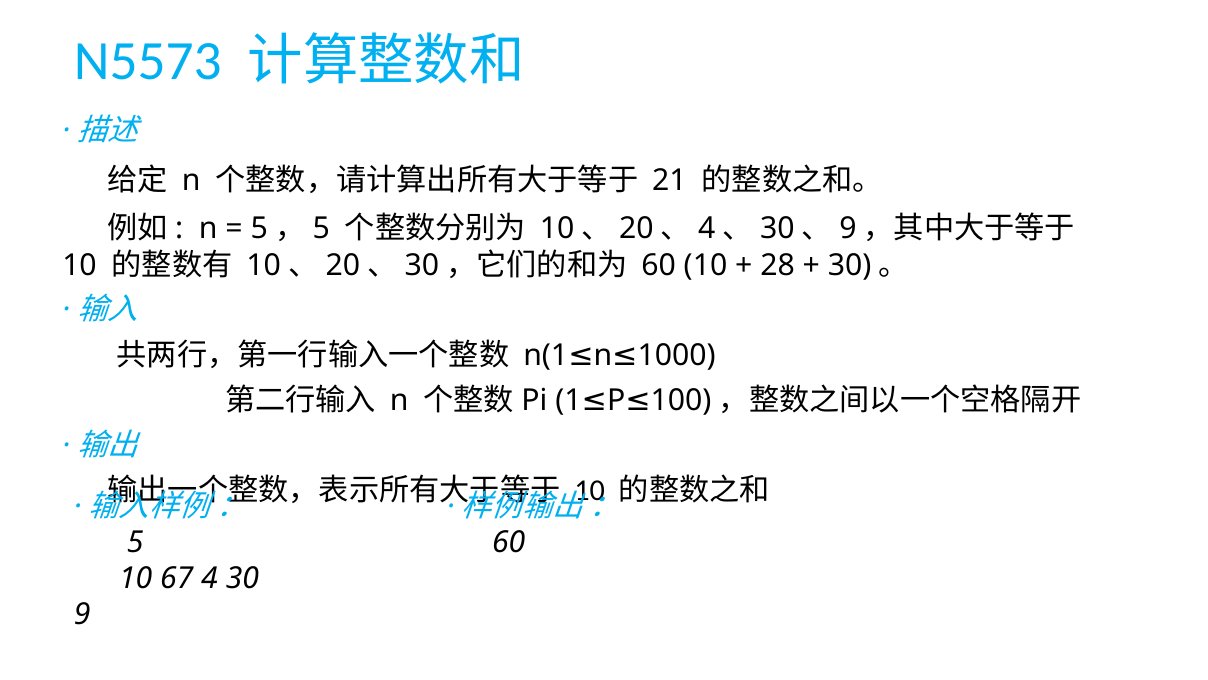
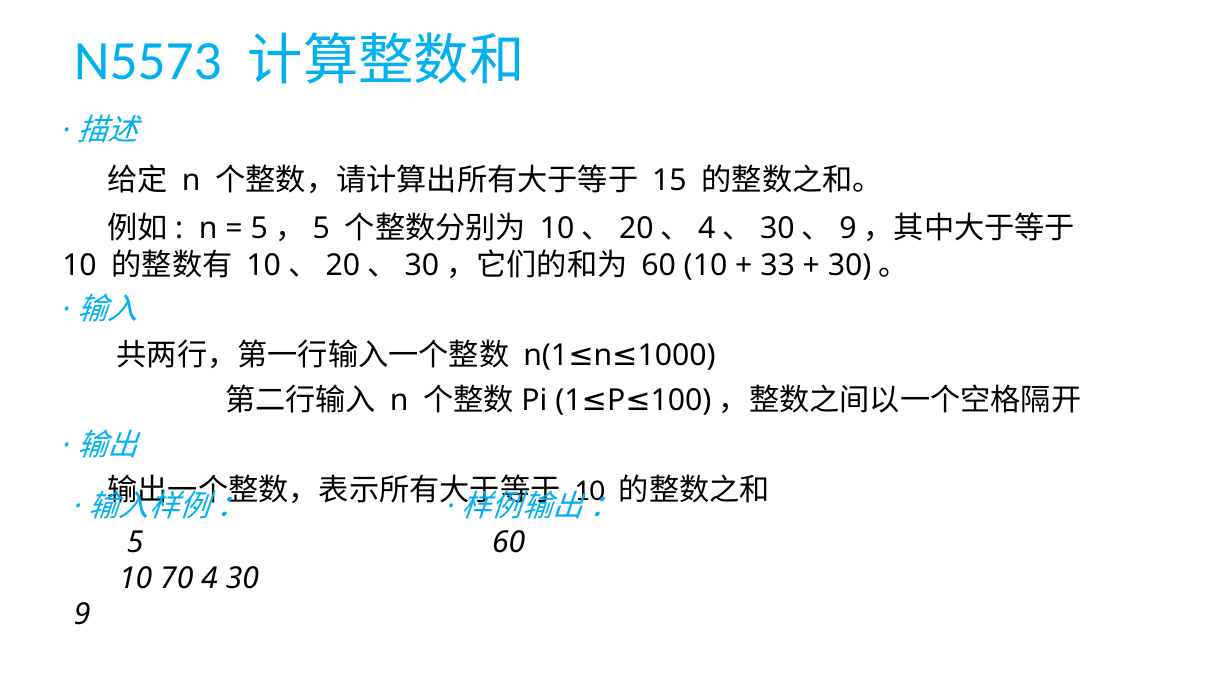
21: 21 -> 15
28: 28 -> 33
67: 67 -> 70
